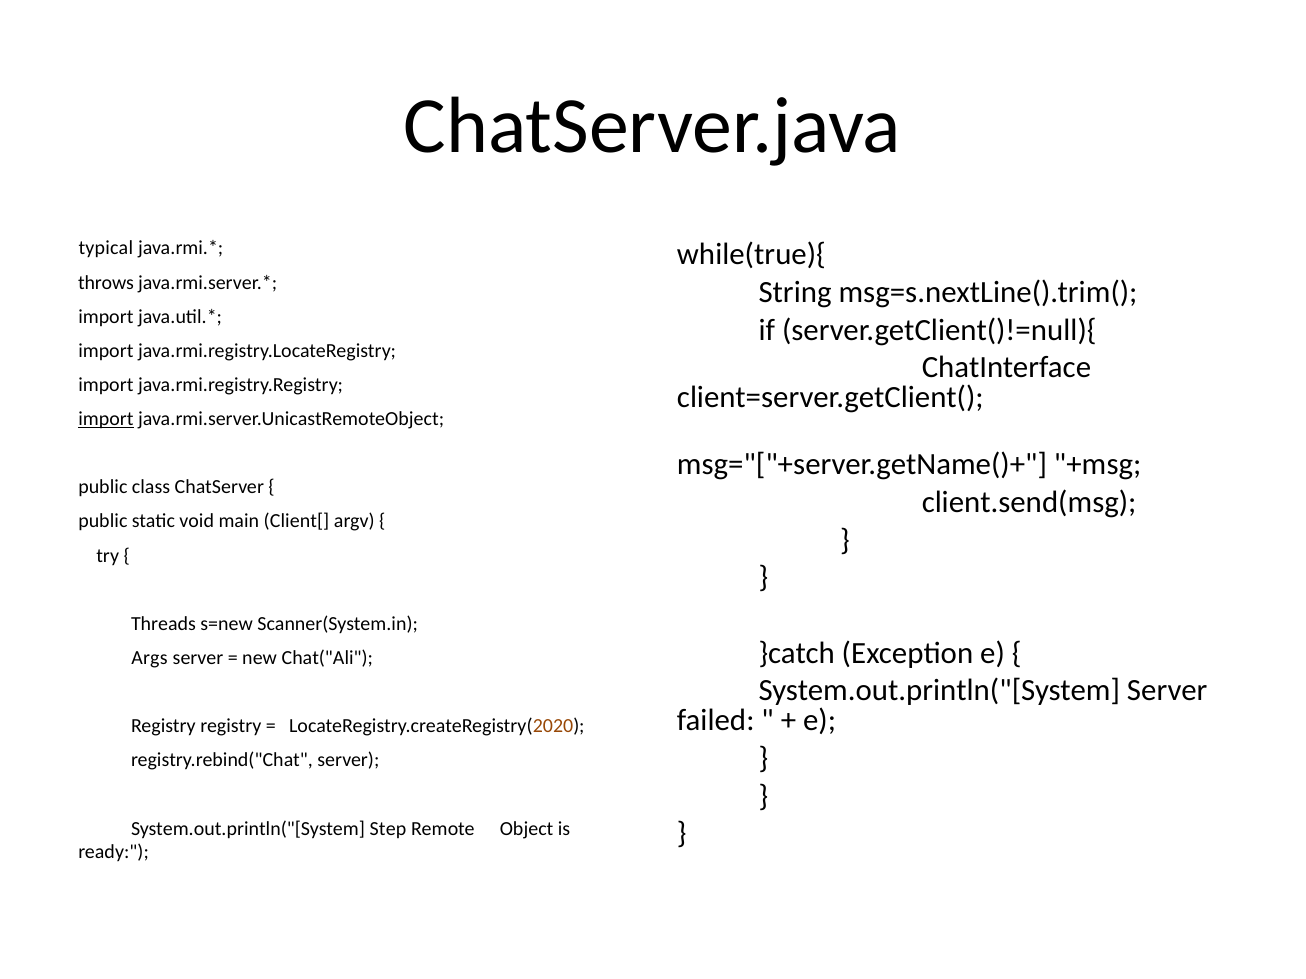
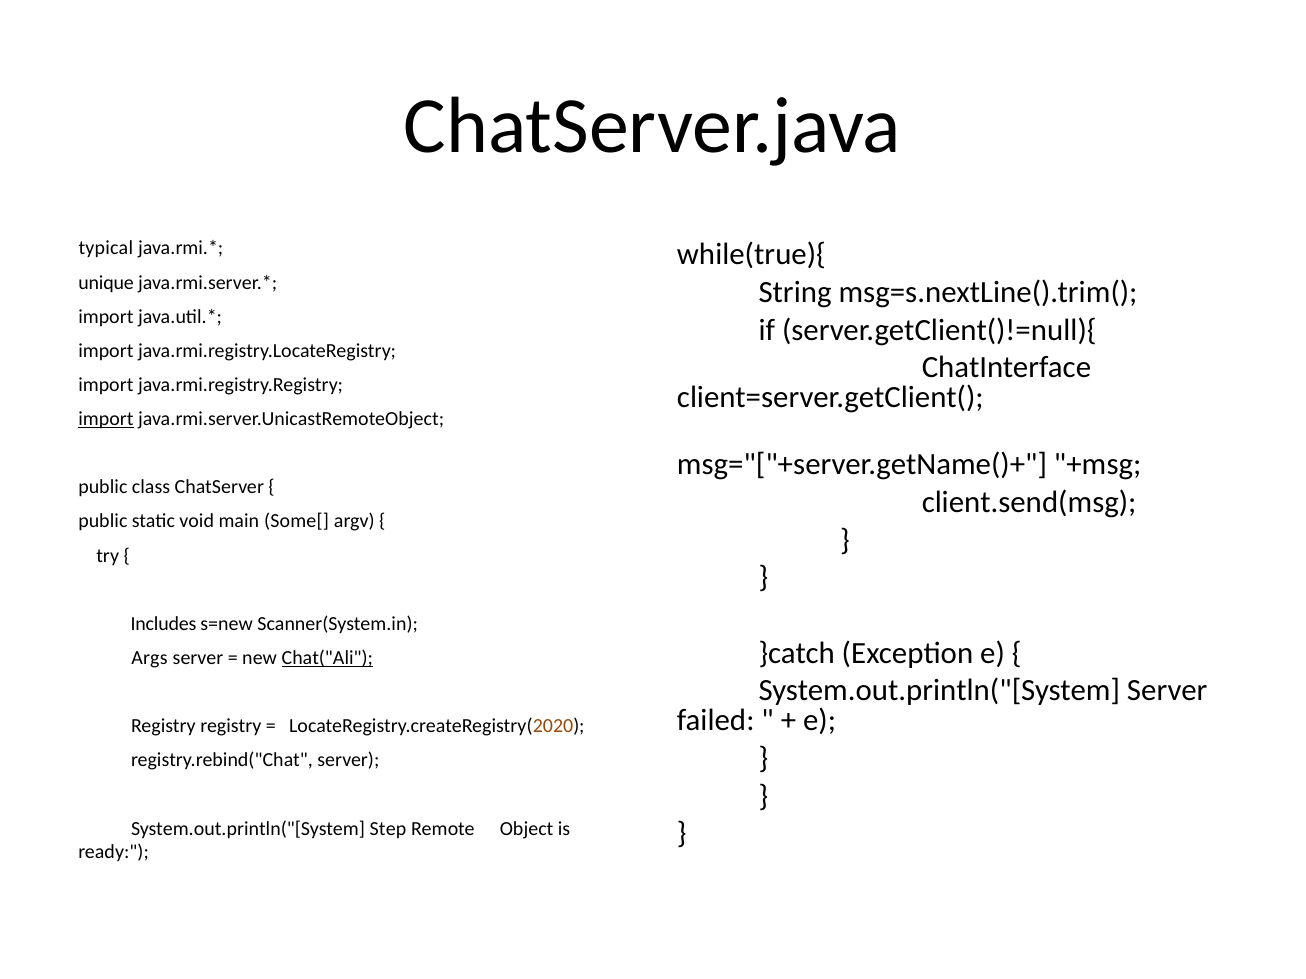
throws: throws -> unique
Client[: Client[ -> Some[
Threads: Threads -> Includes
Chat("Ali underline: none -> present
